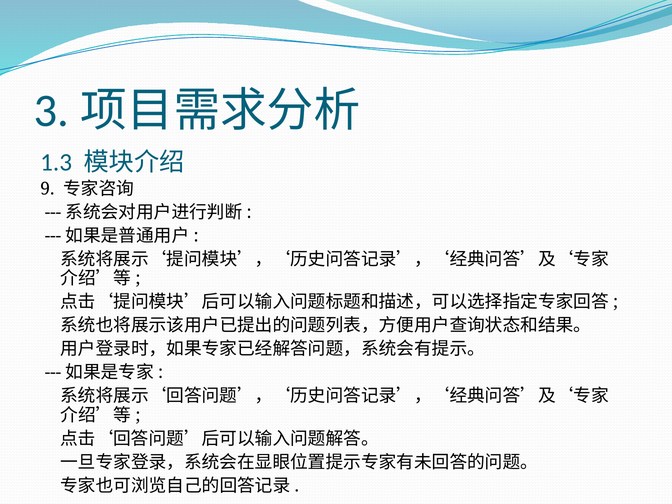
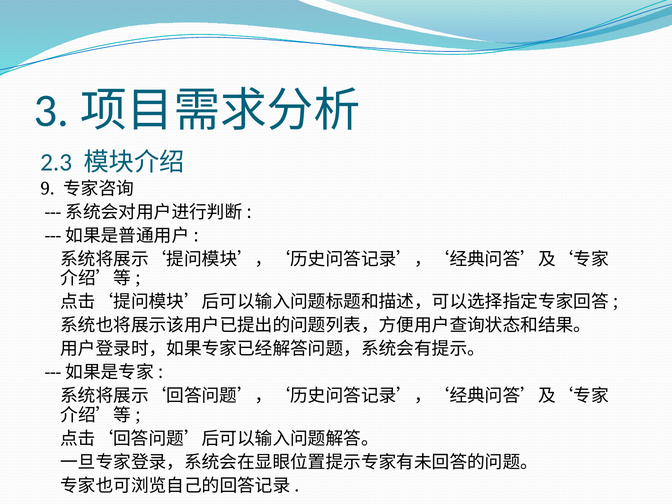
1.3: 1.3 -> 2.3
